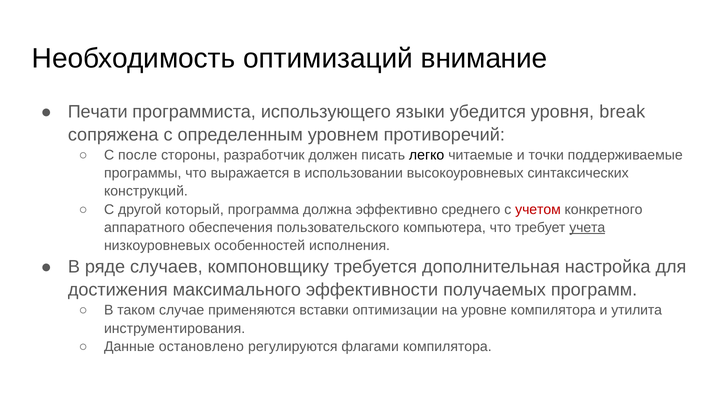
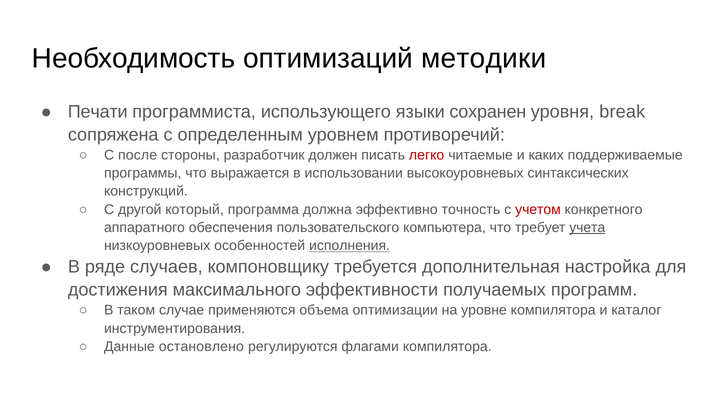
внимание: внимание -> методики
убедится: убедится -> сохранен
легко colour: black -> red
точки: точки -> каких
среднего: среднего -> точность
исполнения underline: none -> present
вставки: вставки -> объема
утилита: утилита -> каталог
